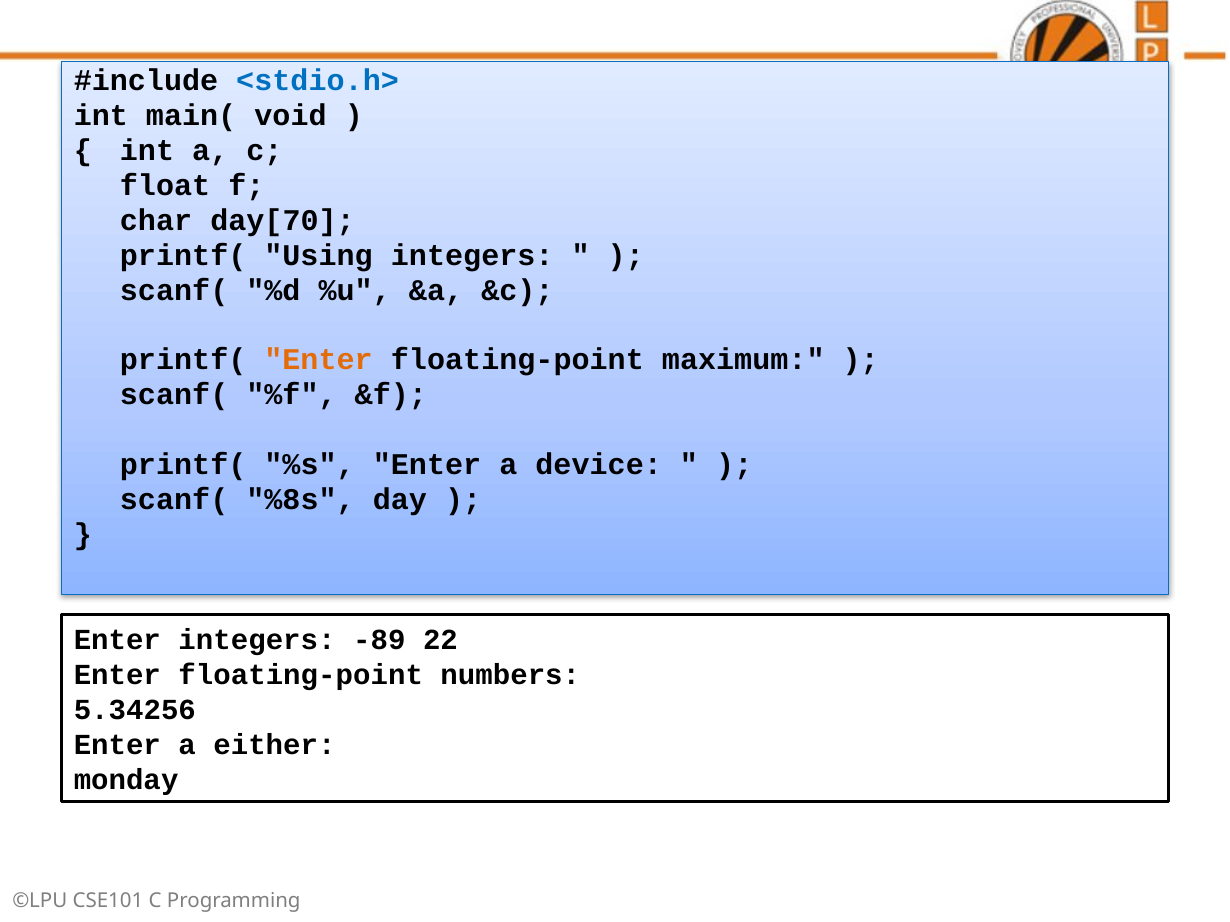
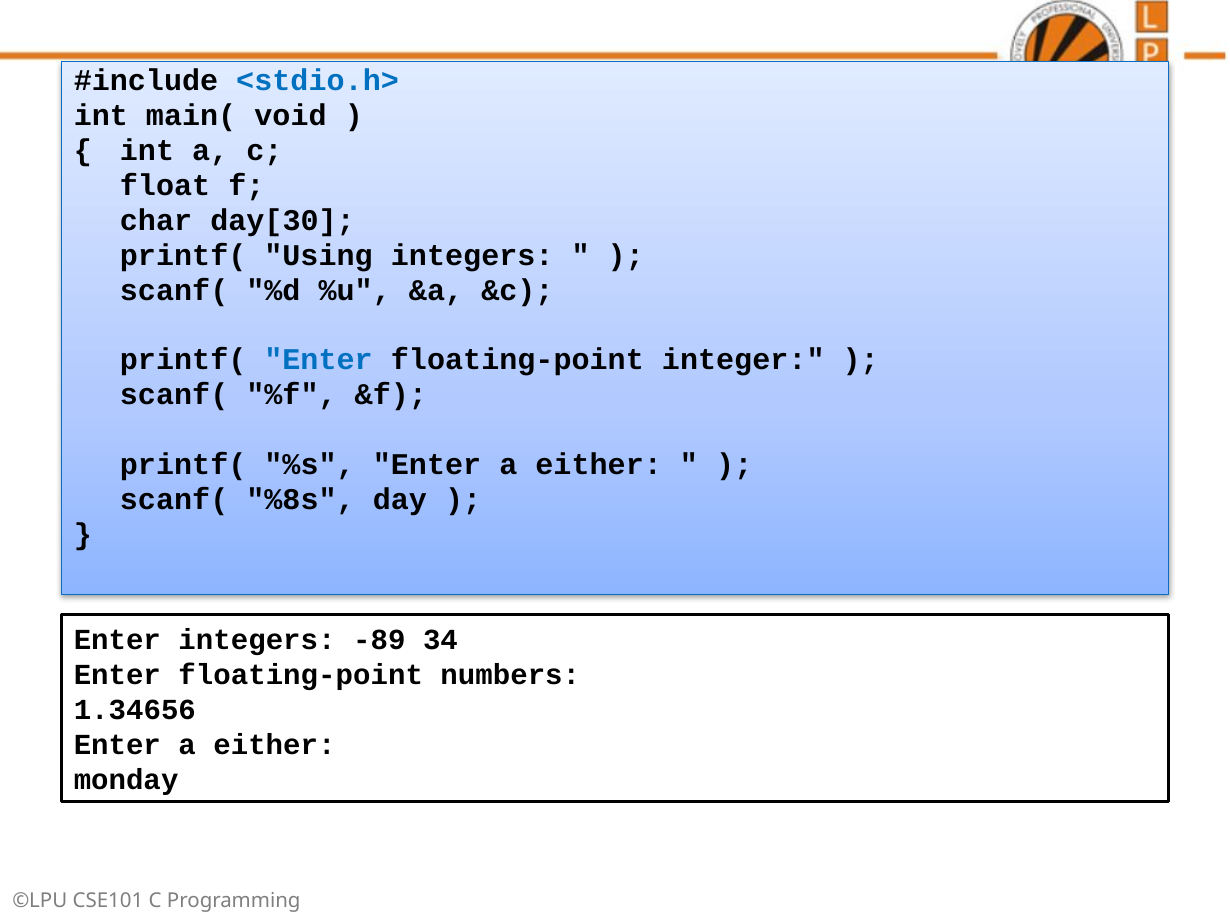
day[70: day[70 -> day[30
Enter at (319, 360) colour: orange -> blue
maximum: maximum -> integer
%s Enter a device: device -> either
22: 22 -> 34
5.34256: 5.34256 -> 1.34656
